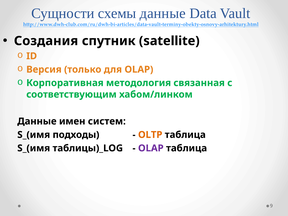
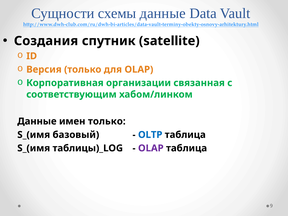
методология: методология -> организации
имен систем: систем -> только
подходы: подходы -> базовый
OLTP colour: orange -> blue
